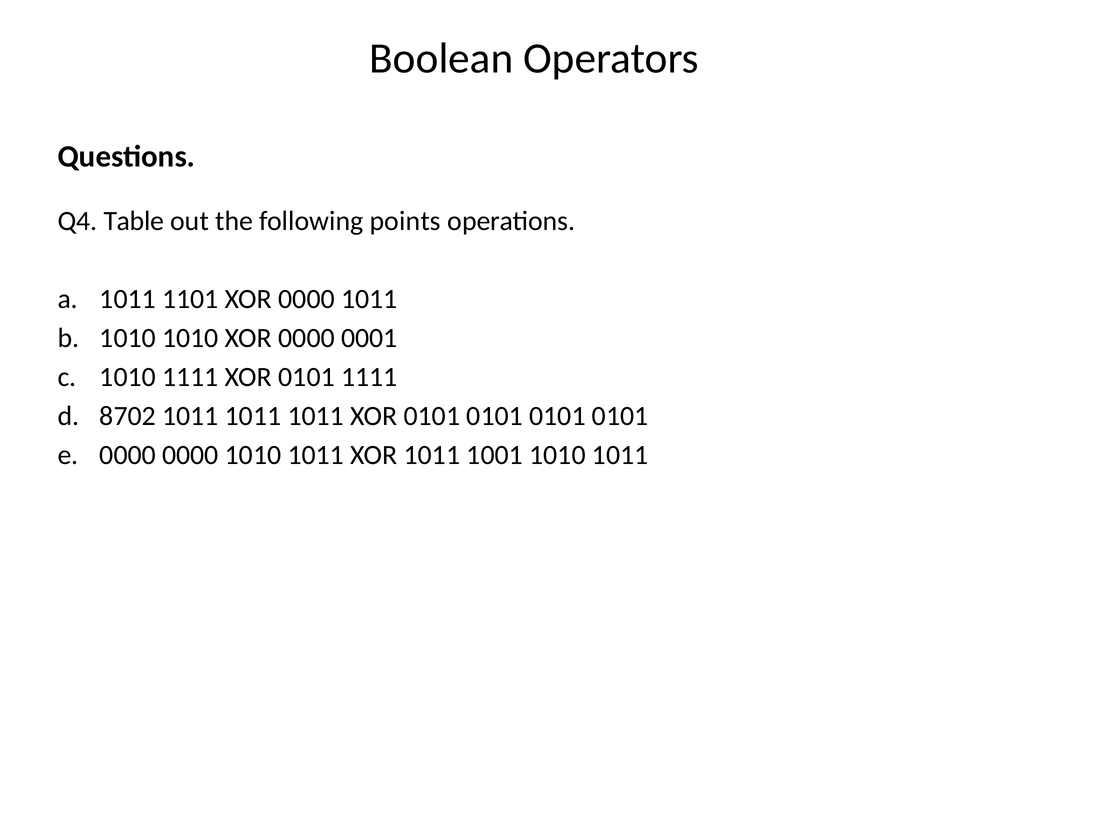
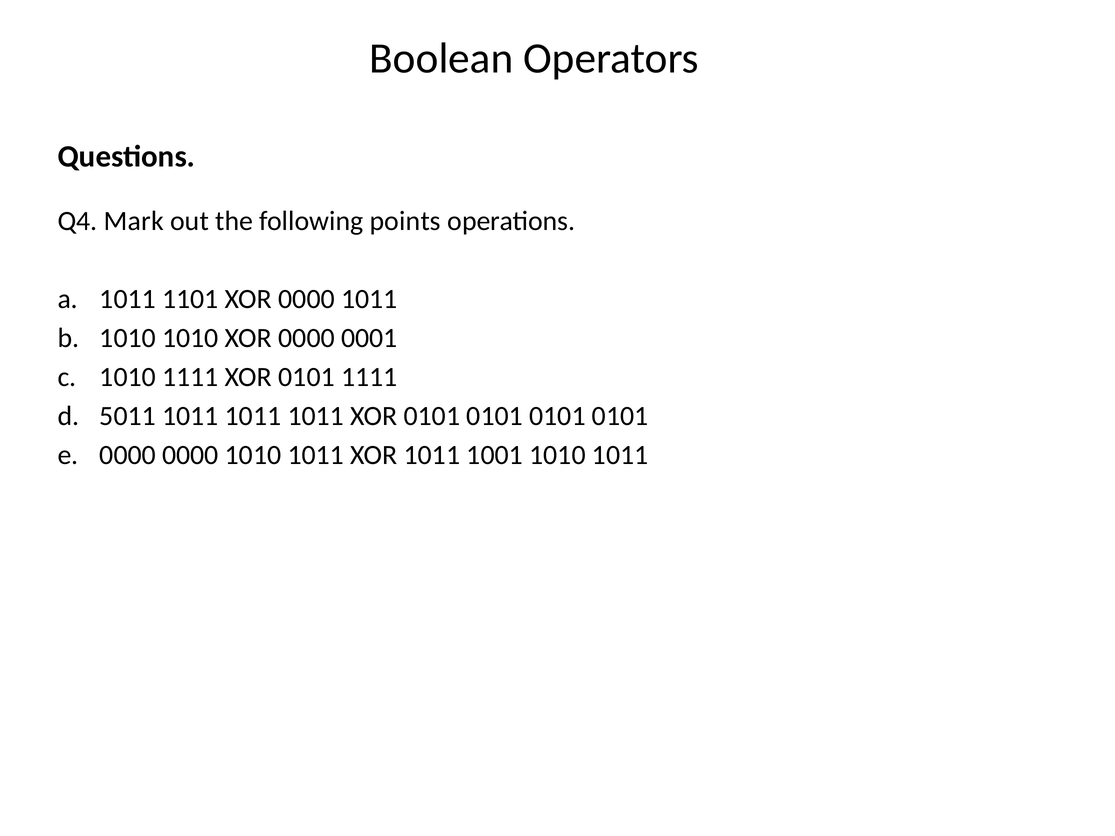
Table: Table -> Mark
8702: 8702 -> 5011
